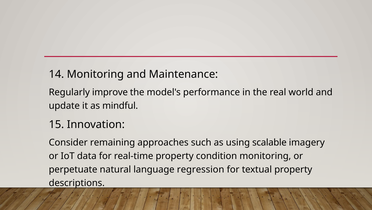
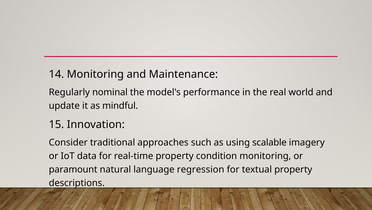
improve: improve -> nominal
remaining: remaining -> traditional
perpetuate: perpetuate -> paramount
